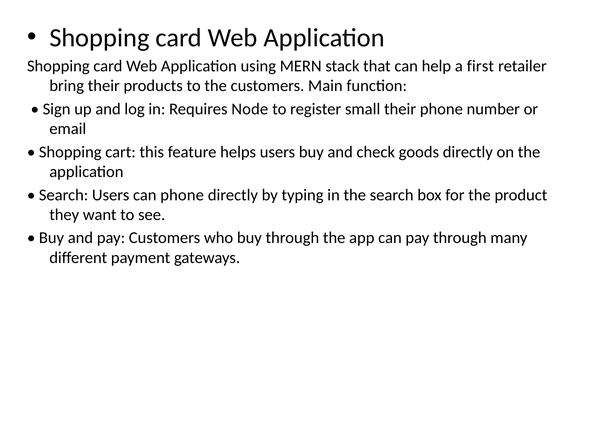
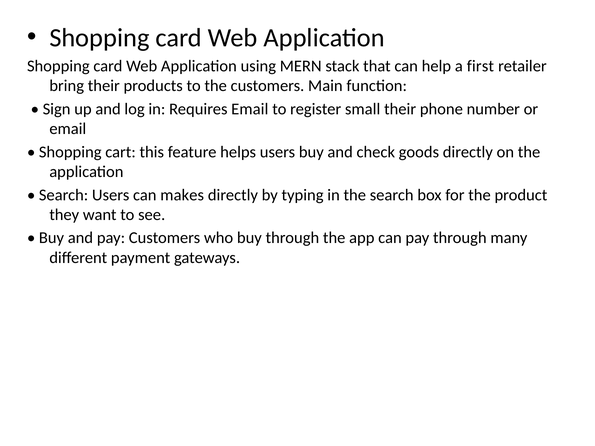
Requires Node: Node -> Email
can phone: phone -> makes
